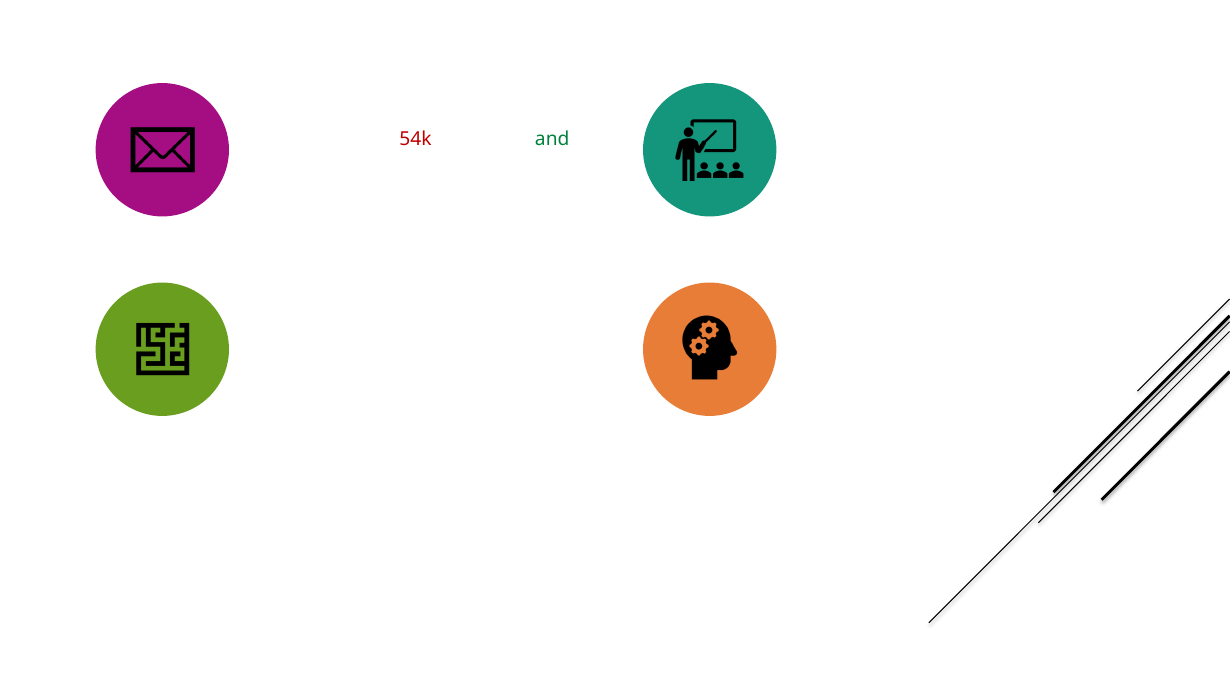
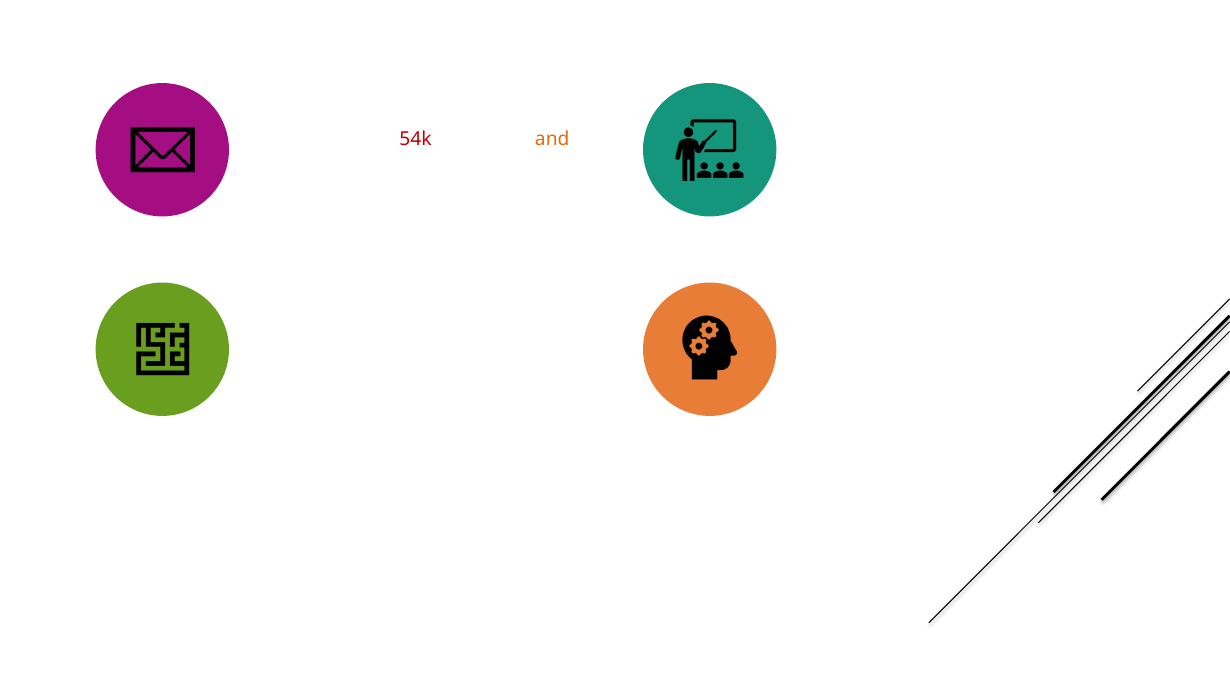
and colour: green -> orange
